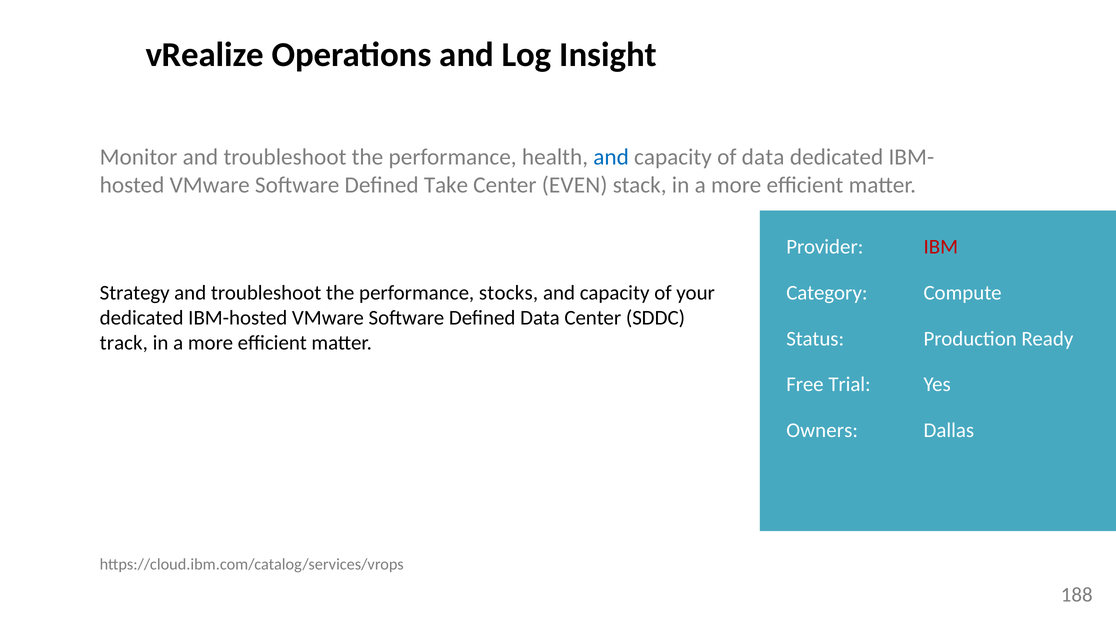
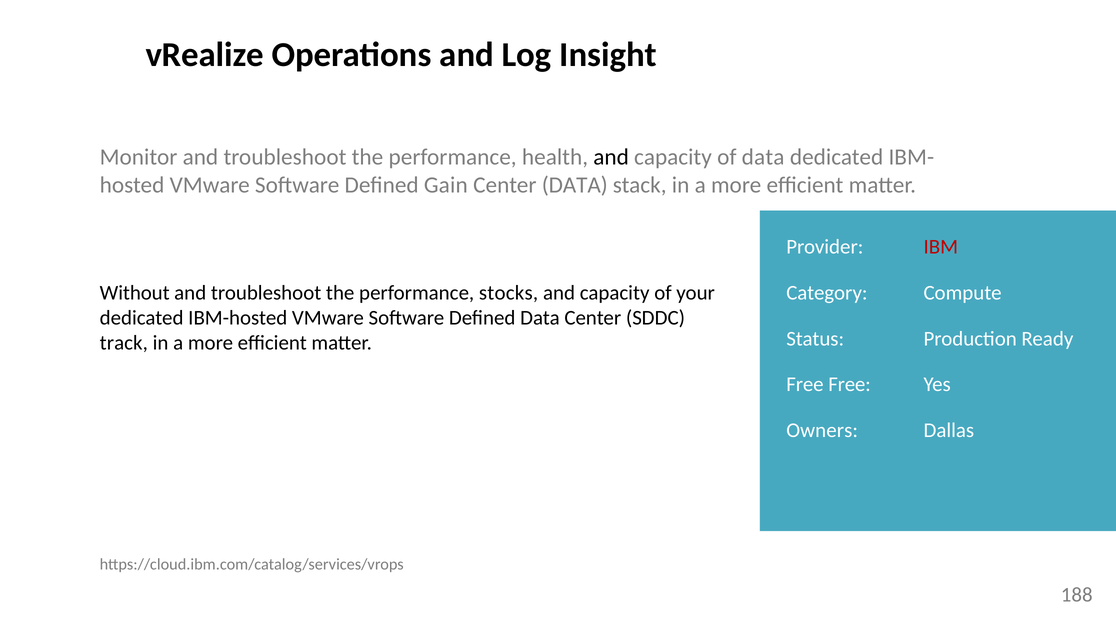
and at (611, 157) colour: blue -> black
Take: Take -> Gain
Center EVEN: EVEN -> DATA
Strategy: Strategy -> Without
Free Trial: Trial -> Free
